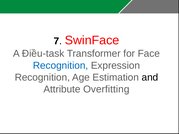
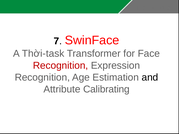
Điều-task: Điều-task -> Thời-task
Recognition at (61, 66) colour: blue -> red
Overfitting: Overfitting -> Calibrating
